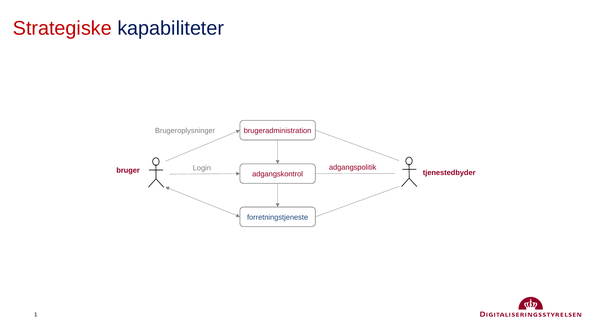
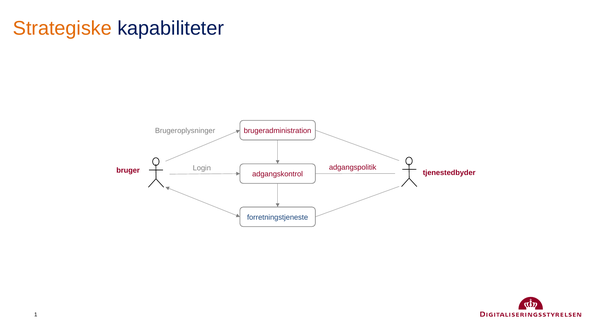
Strategiske colour: red -> orange
